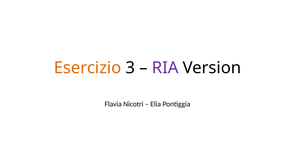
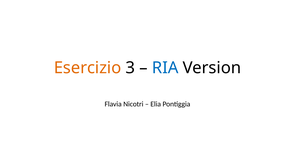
RIA colour: purple -> blue
